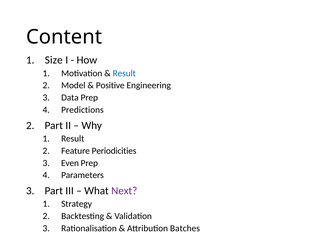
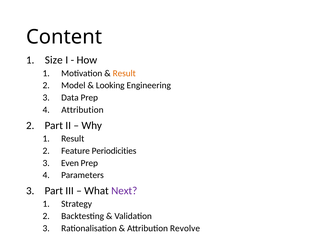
Result at (124, 73) colour: blue -> orange
Positive: Positive -> Looking
Predictions at (82, 110): Predictions -> Attribution
Batches: Batches -> Revolve
